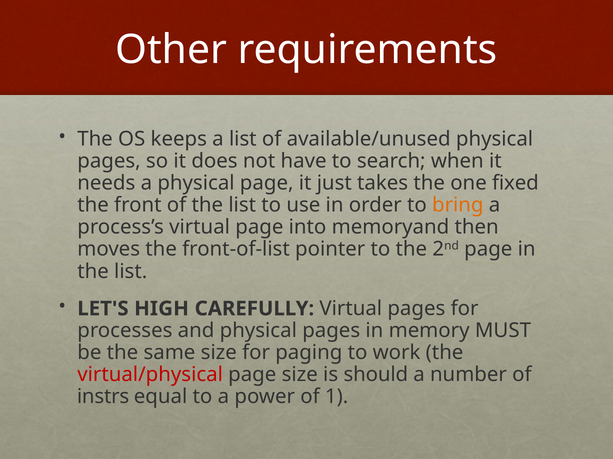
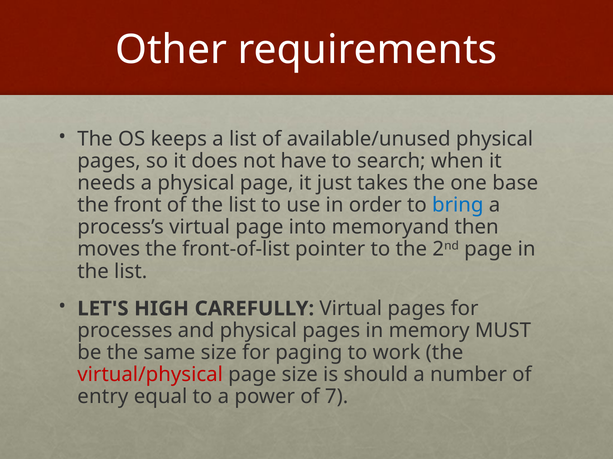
fixed: fixed -> base
bring colour: orange -> blue
instrs: instrs -> entry
1: 1 -> 7
